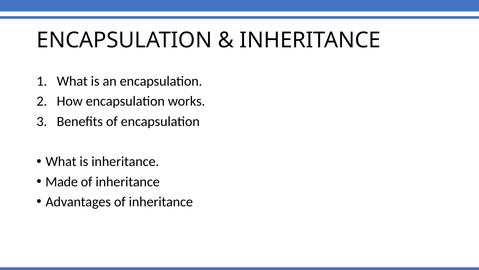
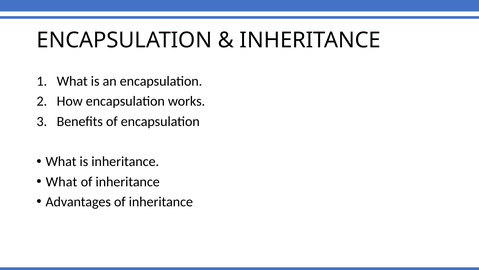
Made at (62, 181): Made -> What
